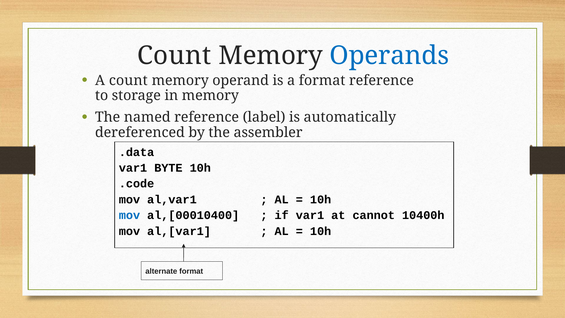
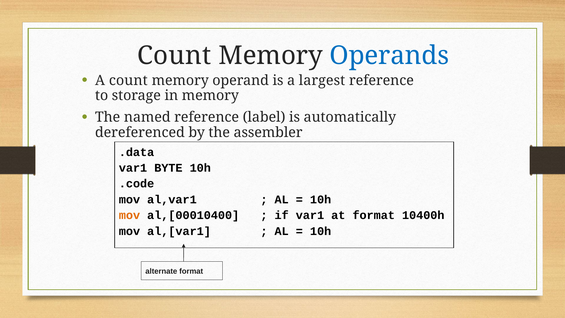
a format: format -> largest
mov at (129, 215) colour: blue -> orange
at cannot: cannot -> format
